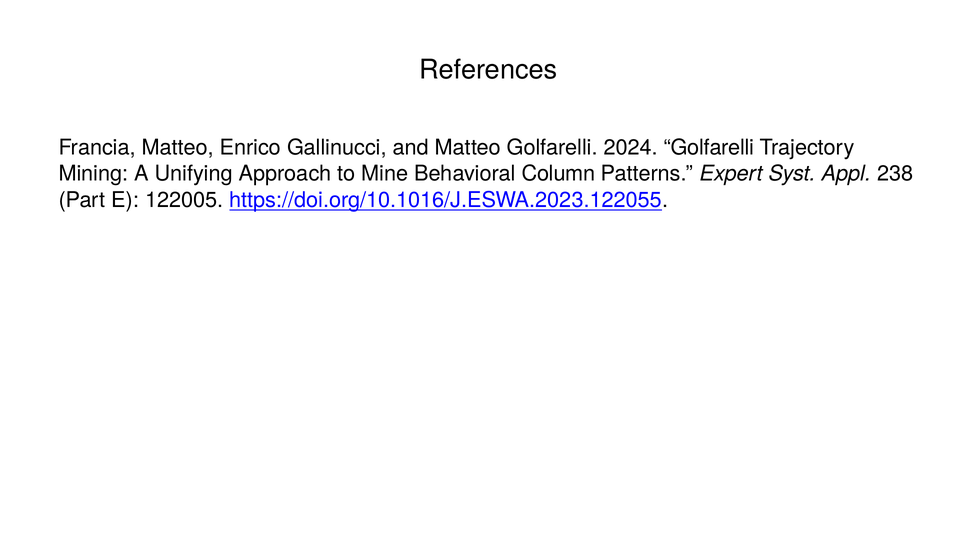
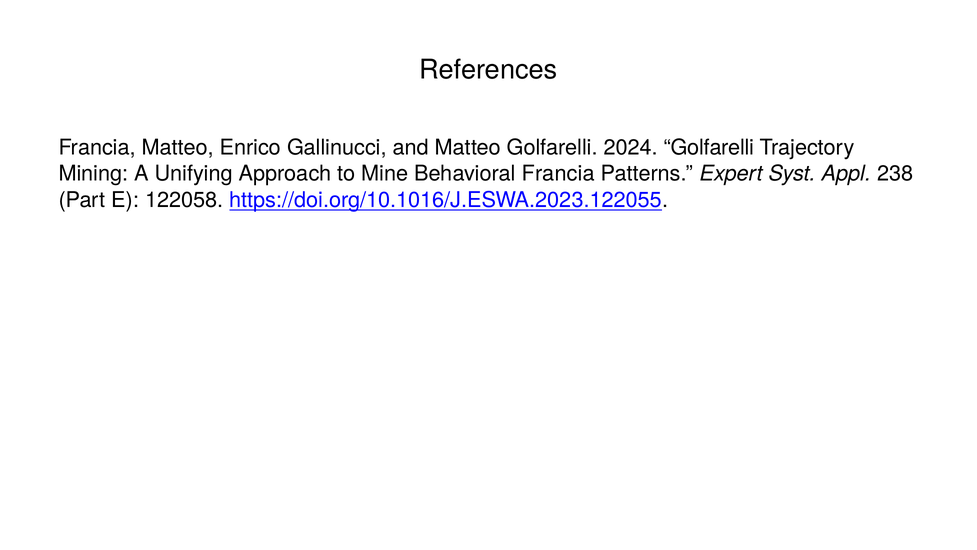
Behavioral Column: Column -> Francia
122005: 122005 -> 122058
